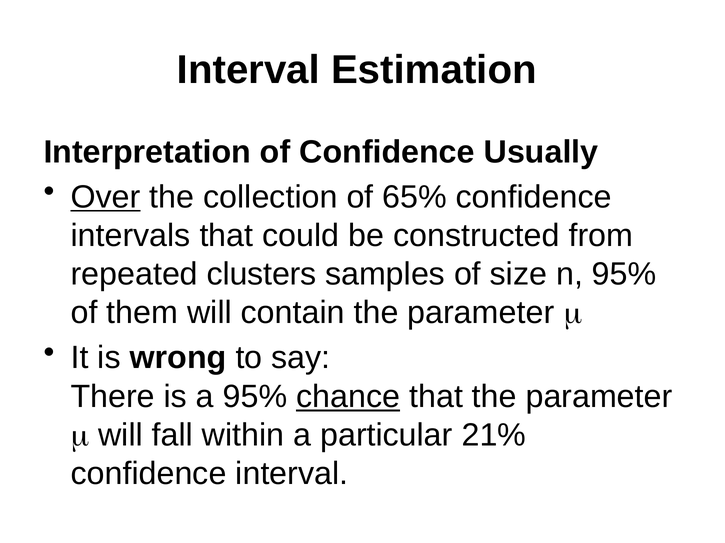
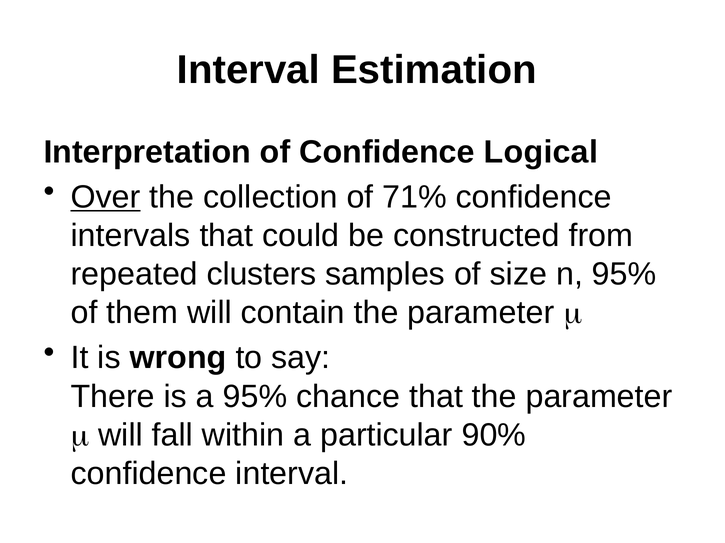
Usually: Usually -> Logical
65%: 65% -> 71%
chance underline: present -> none
21%: 21% -> 90%
